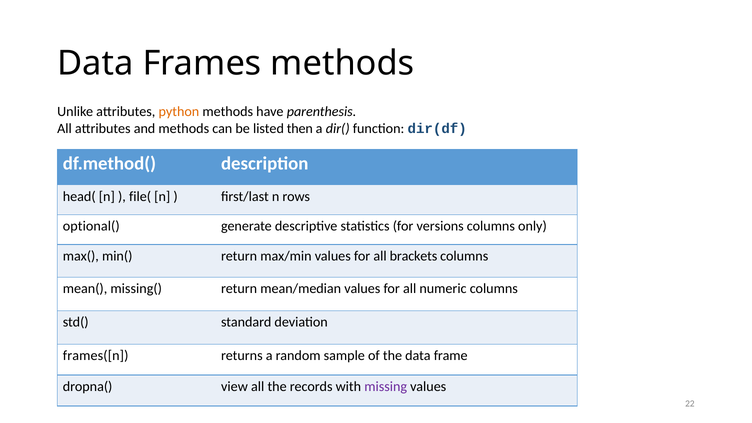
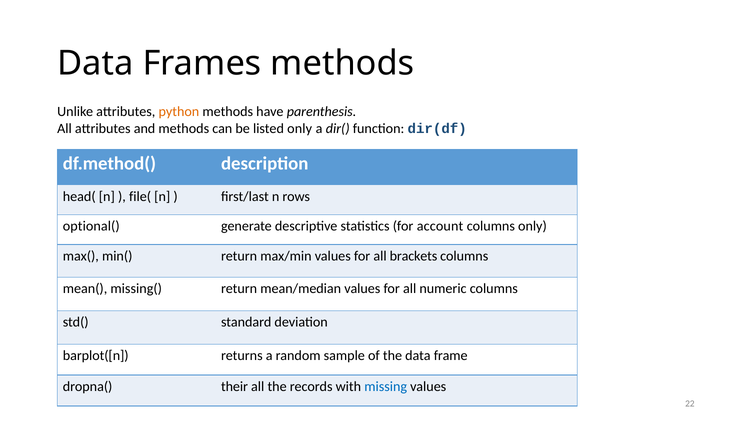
listed then: then -> only
versions: versions -> account
frames([n: frames([n -> barplot([n
view: view -> their
missing colour: purple -> blue
